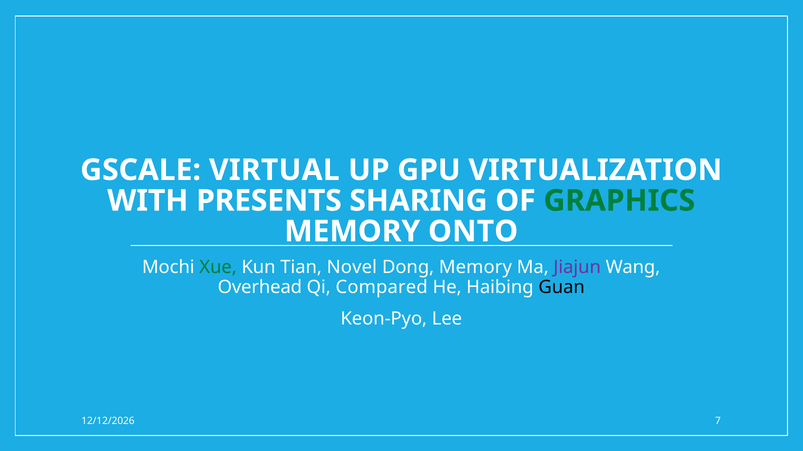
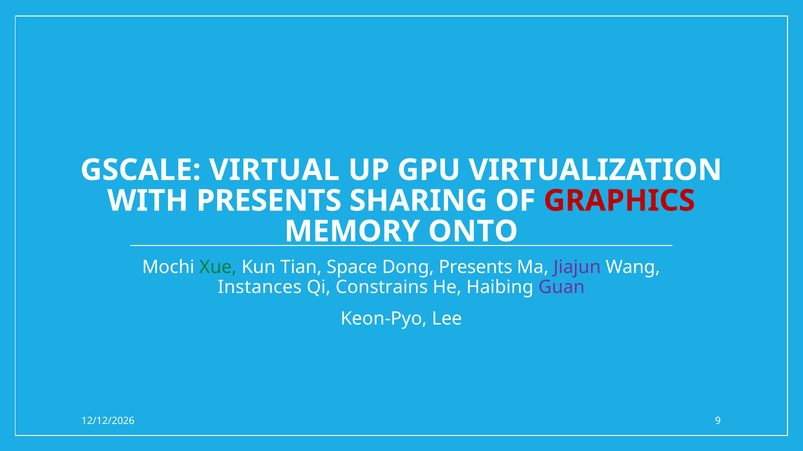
GRAPHICS colour: green -> red
Novel: Novel -> Space
Dong Memory: Memory -> Presents
Overhead: Overhead -> Instances
Compared: Compared -> Constrains
Guan colour: black -> purple
7: 7 -> 9
